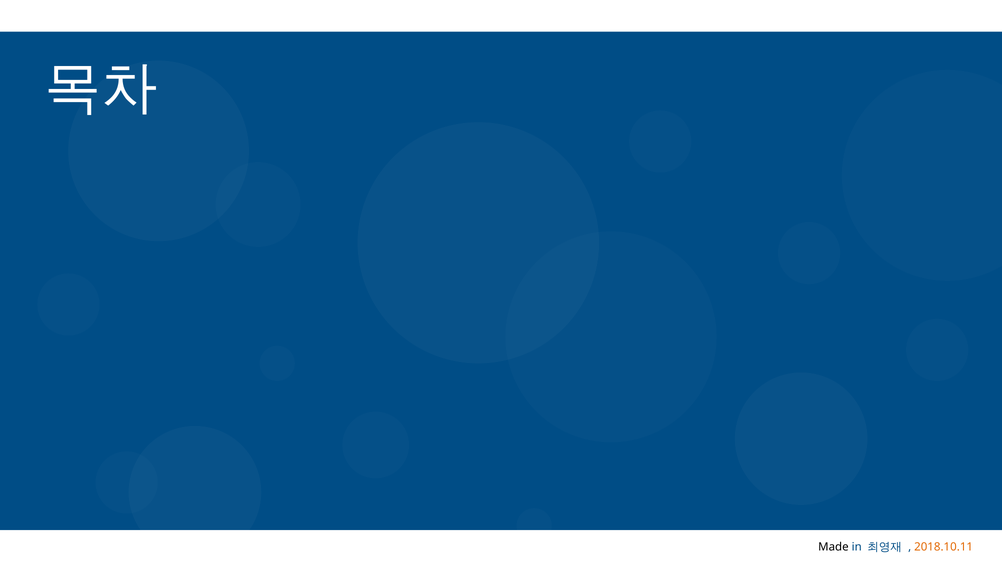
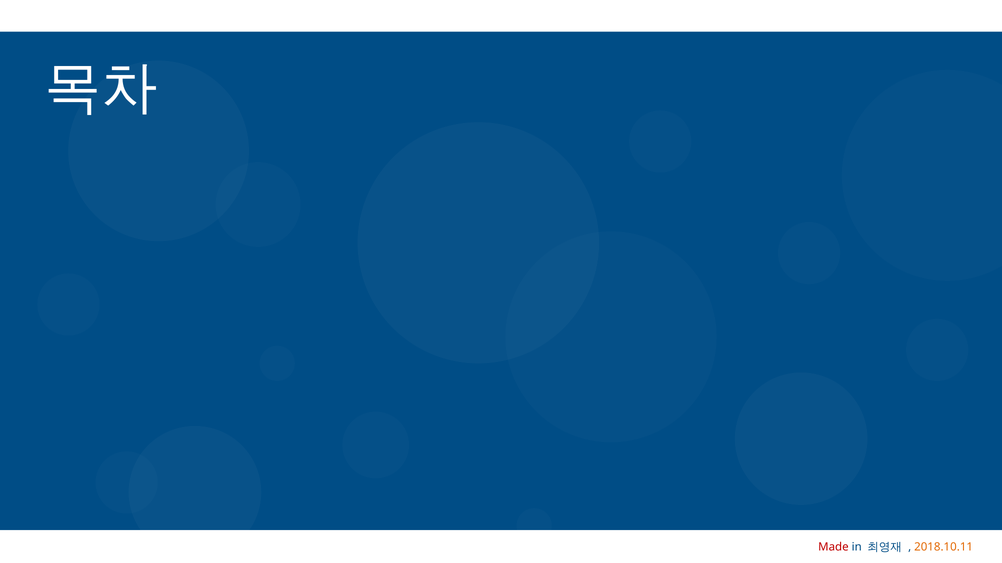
Made colour: black -> red
